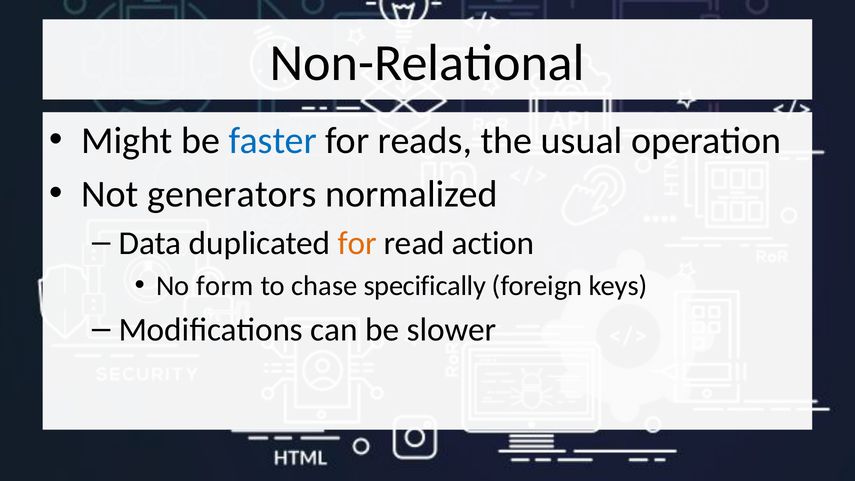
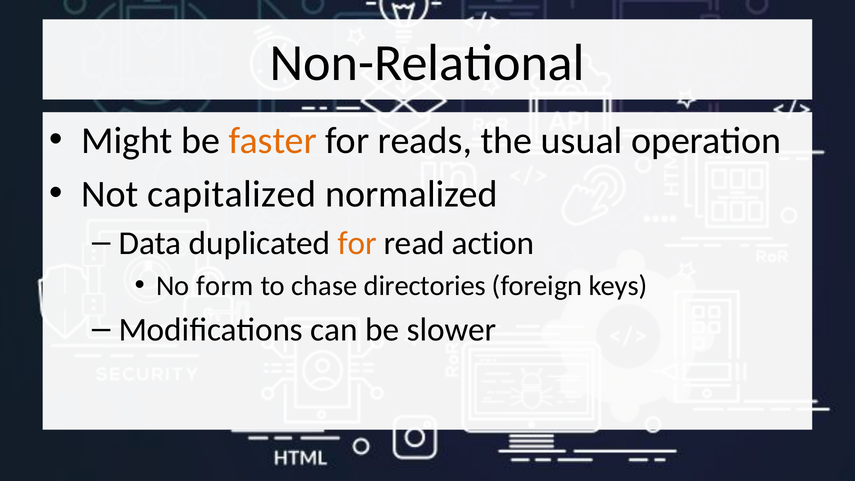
faster colour: blue -> orange
generators: generators -> capitalized
specifically: specifically -> directories
